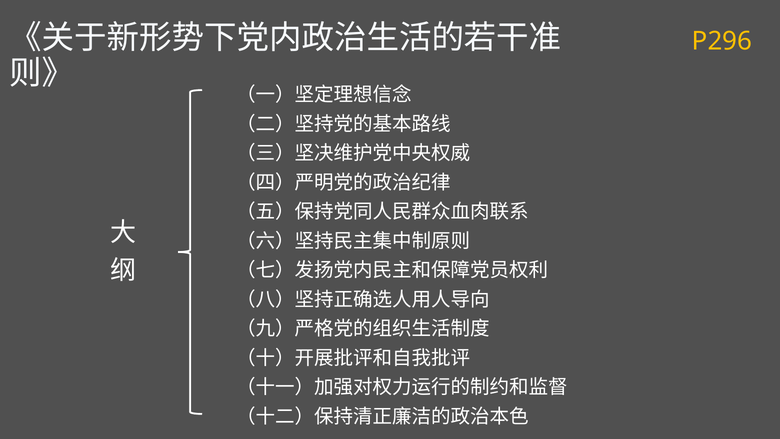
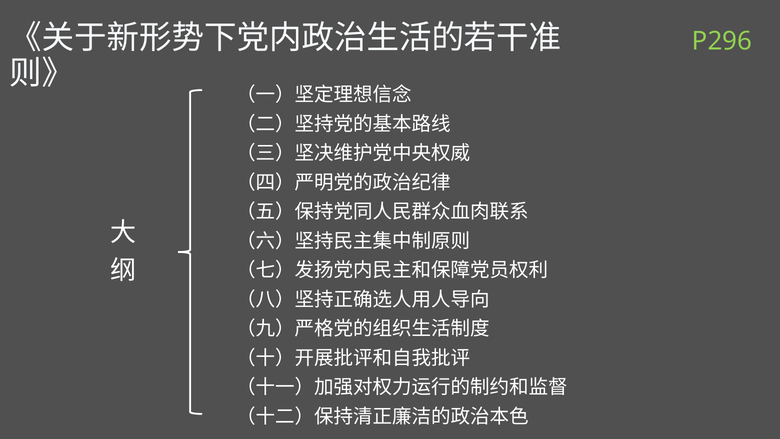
P296 colour: yellow -> light green
